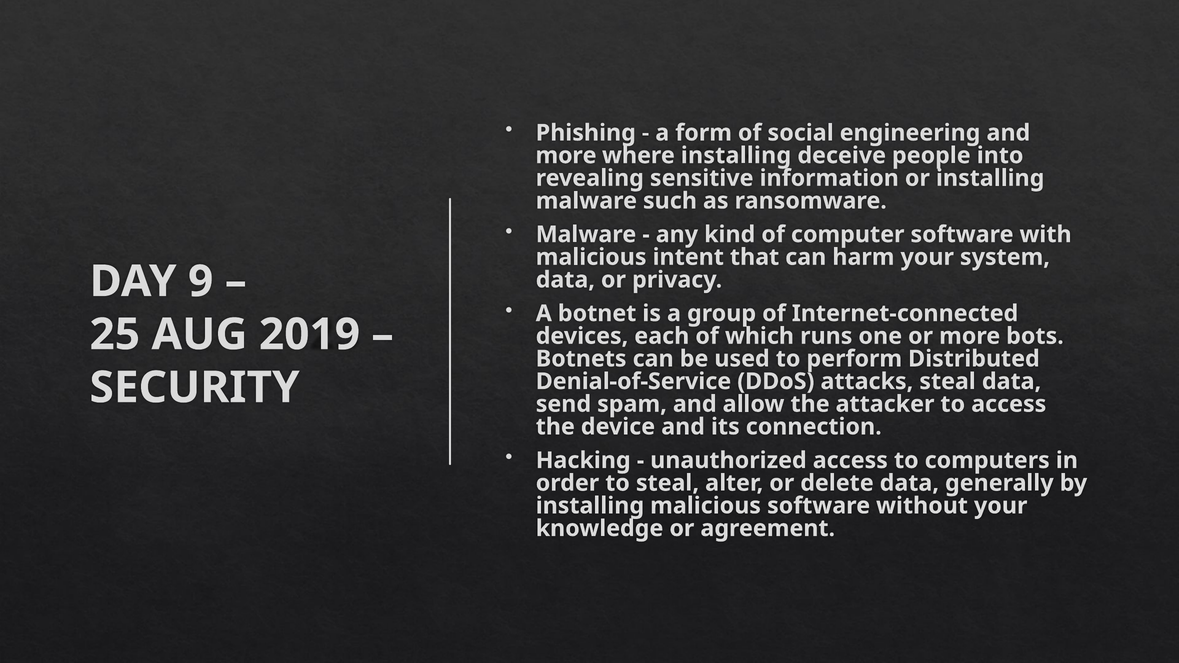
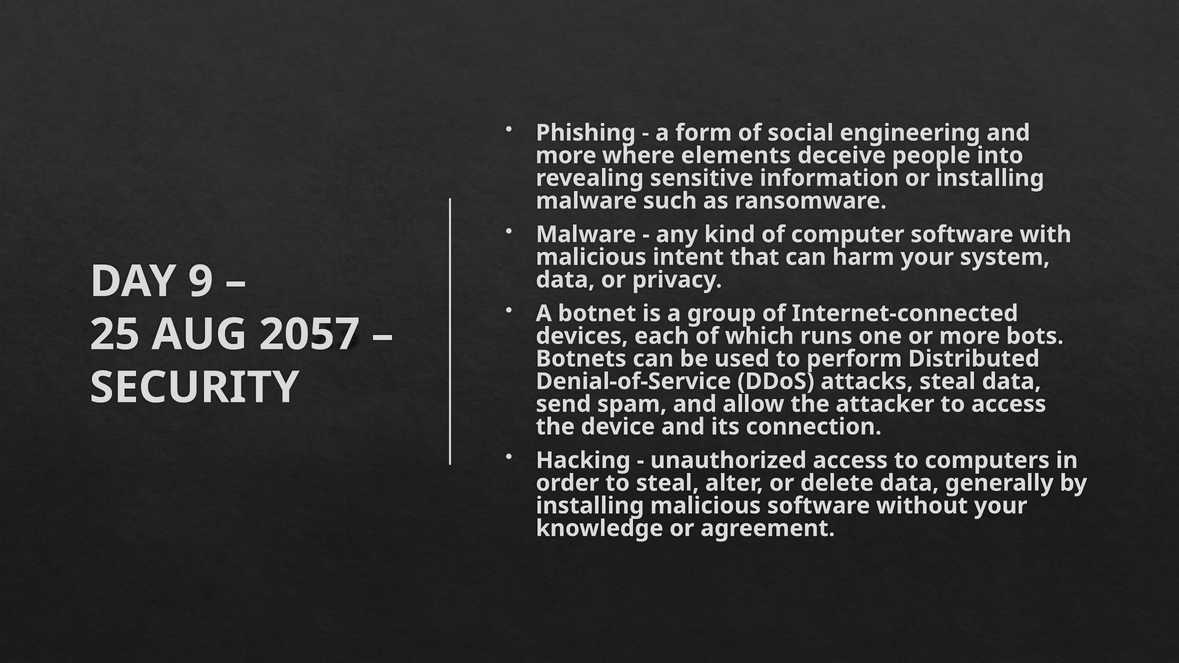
where installing: installing -> elements
2019: 2019 -> 2057
